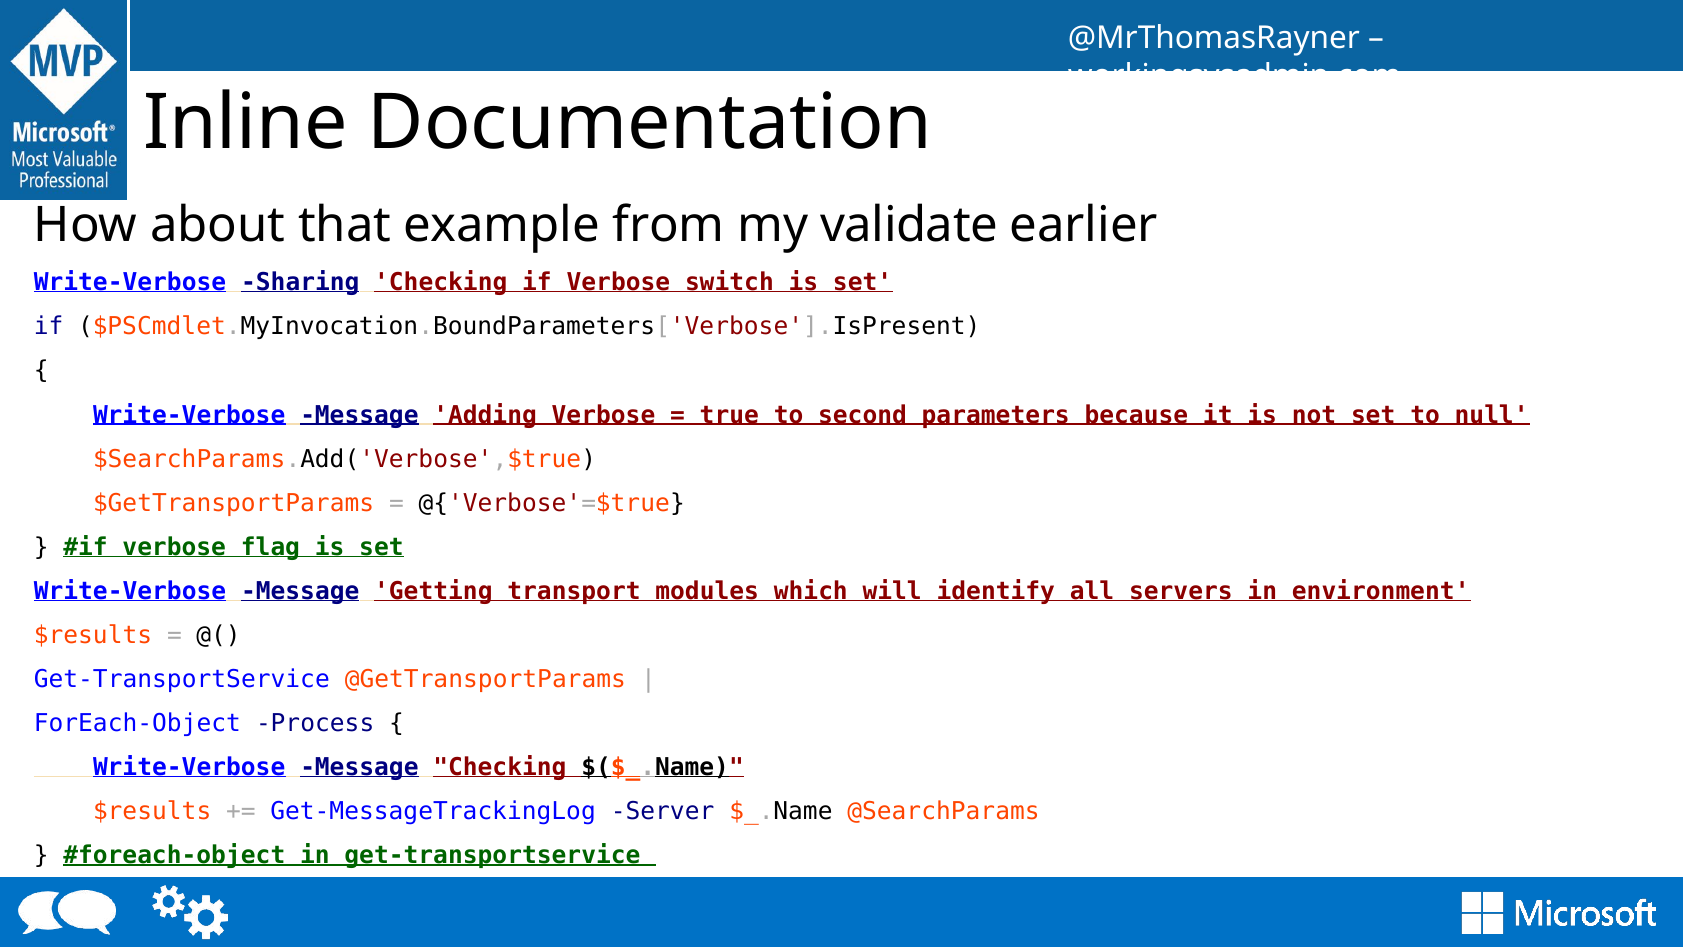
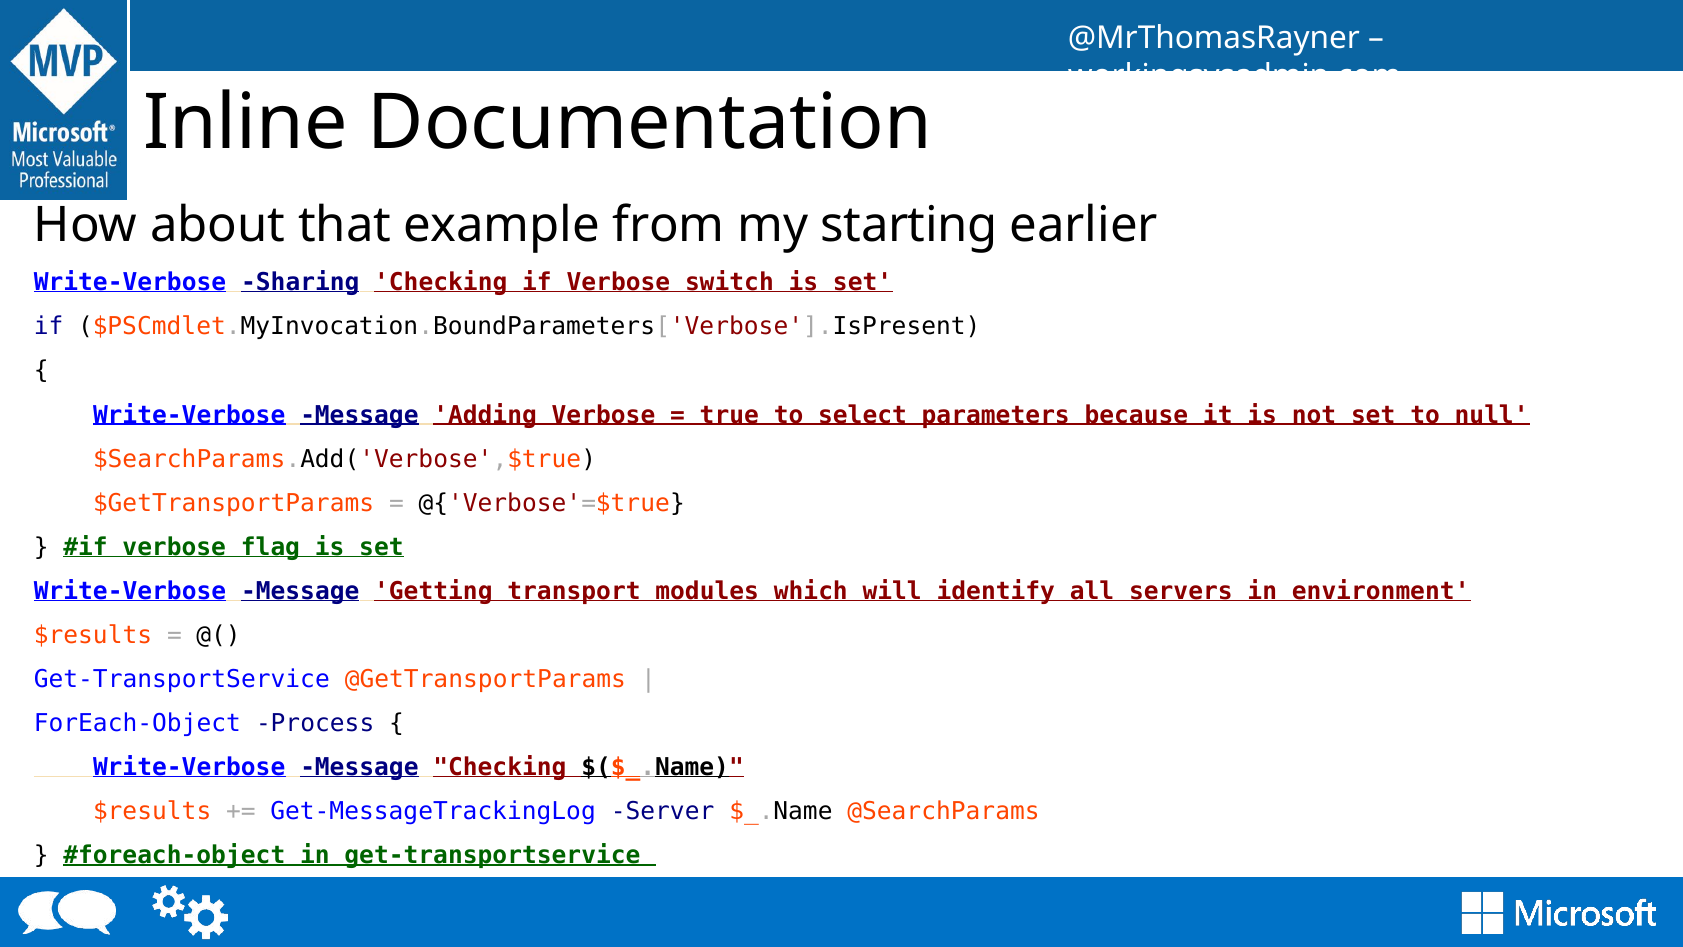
validate: validate -> starting
second: second -> select
